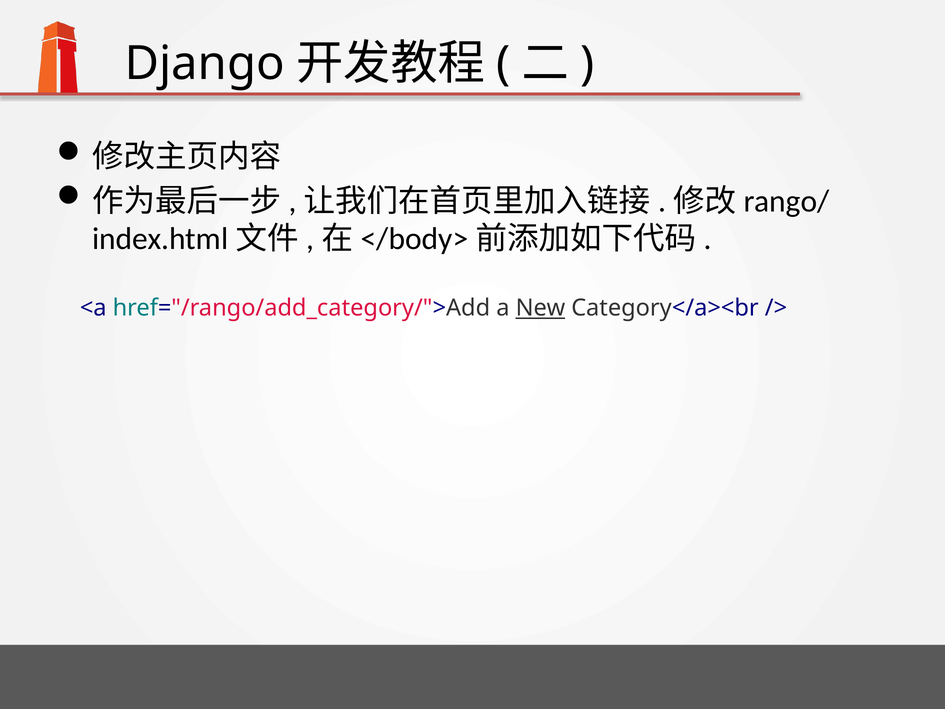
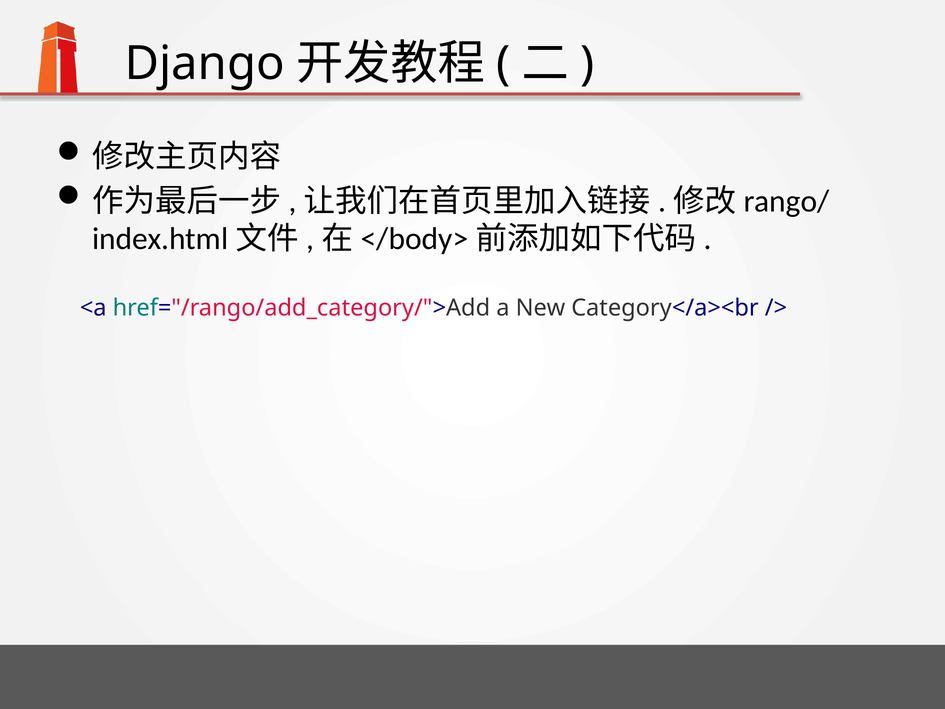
New underline: present -> none
